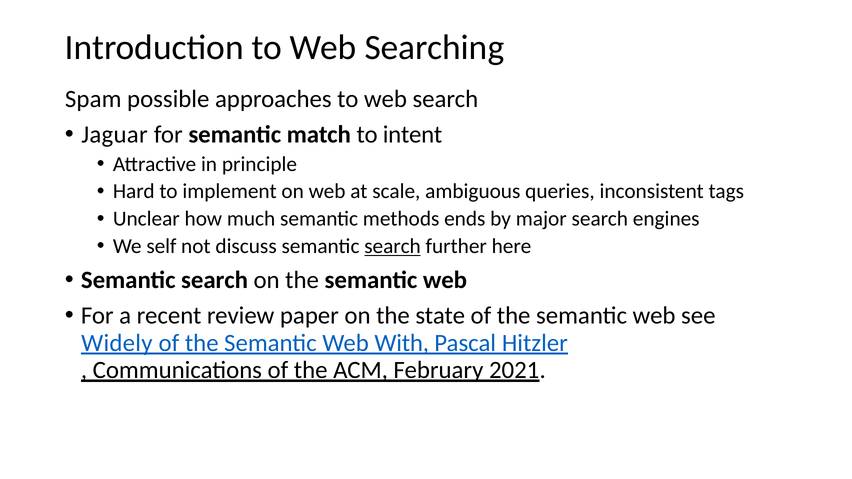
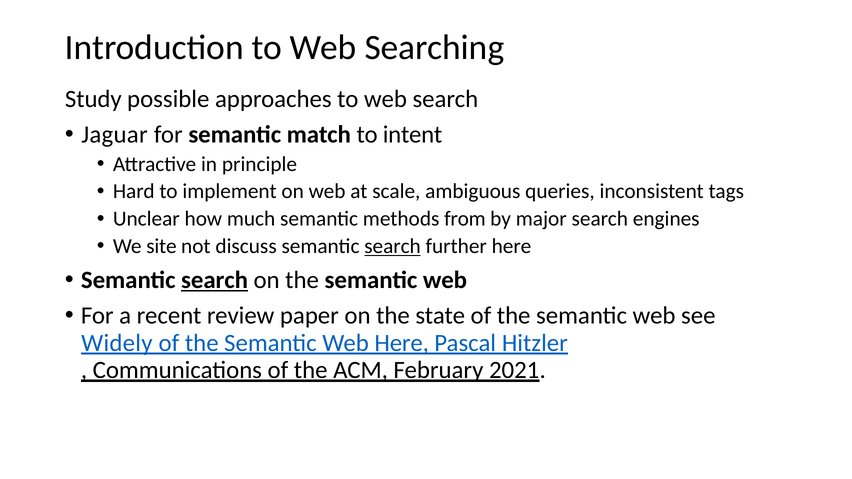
Spam: Spam -> Study
ends: ends -> from
self: self -> site
search at (215, 280) underline: none -> present
Web With: With -> Here
